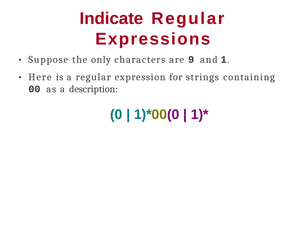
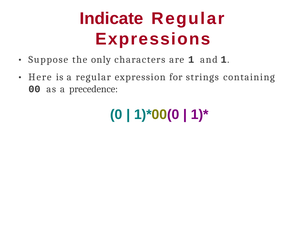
are 9: 9 -> 1
description: description -> precedence
